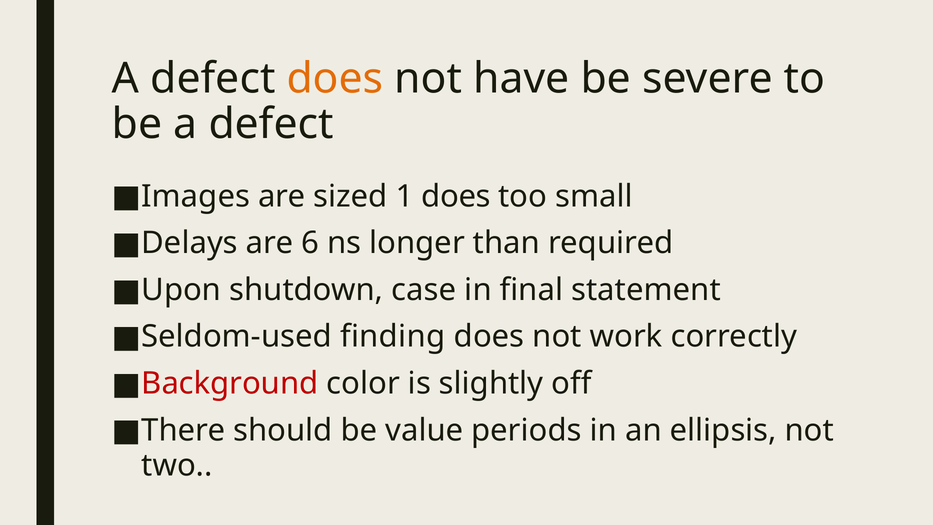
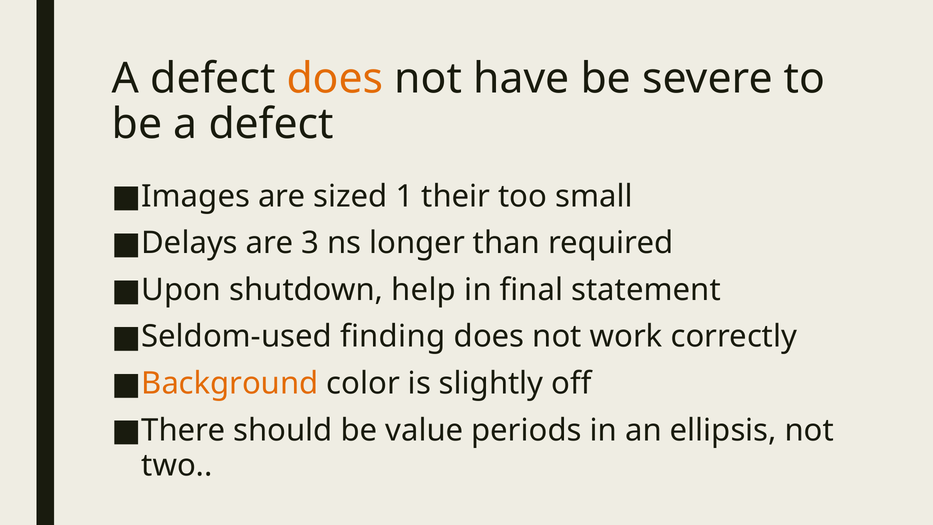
1 does: does -> their
6: 6 -> 3
case: case -> help
Background colour: red -> orange
